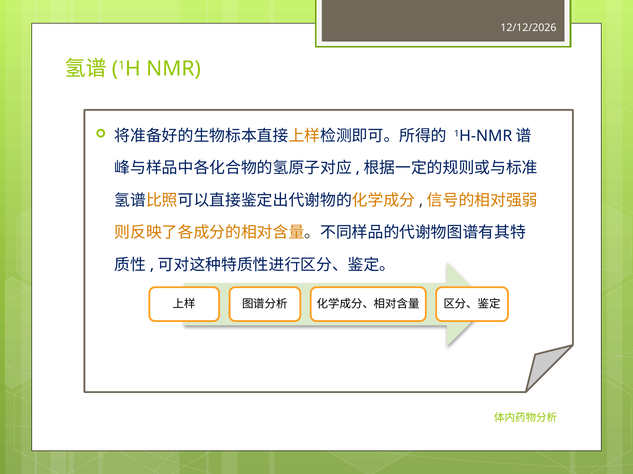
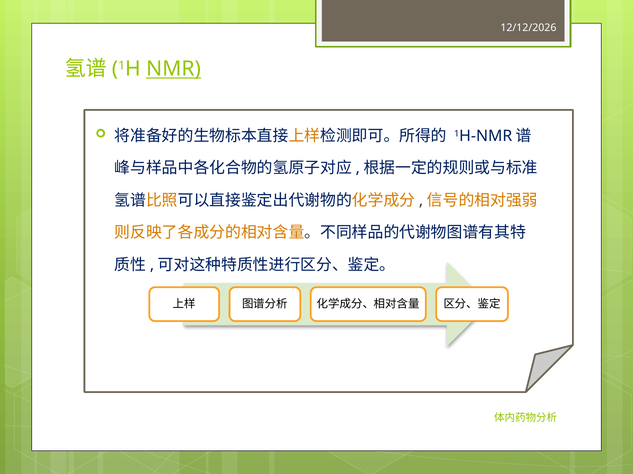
NMR underline: none -> present
